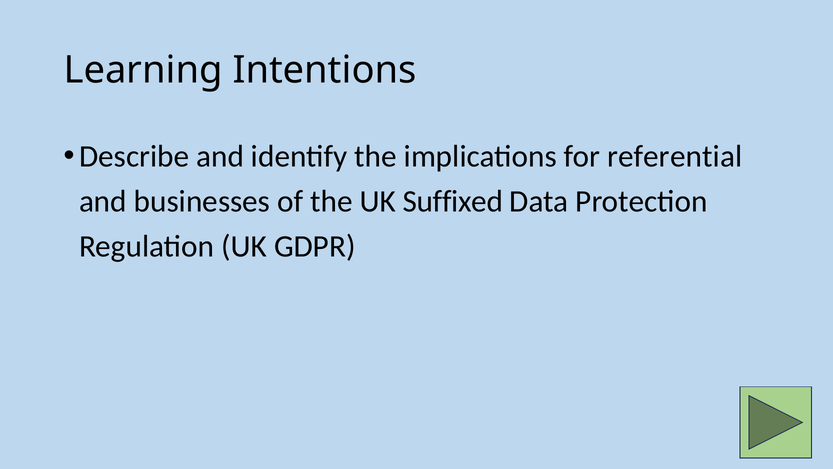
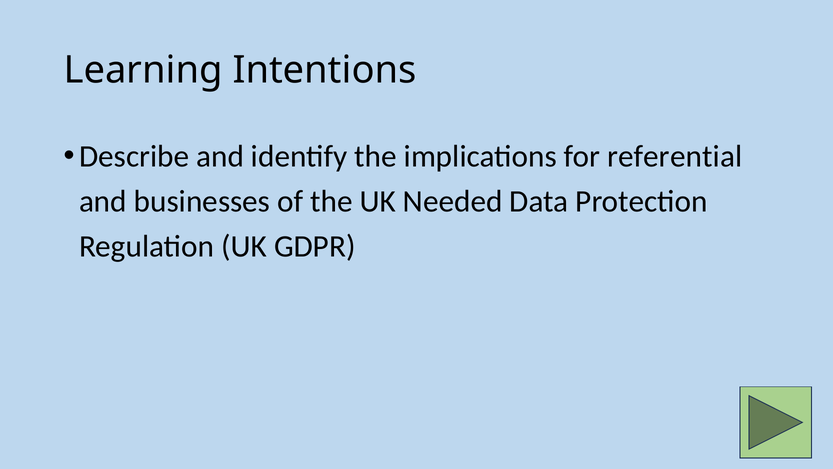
Suffixed: Suffixed -> Needed
